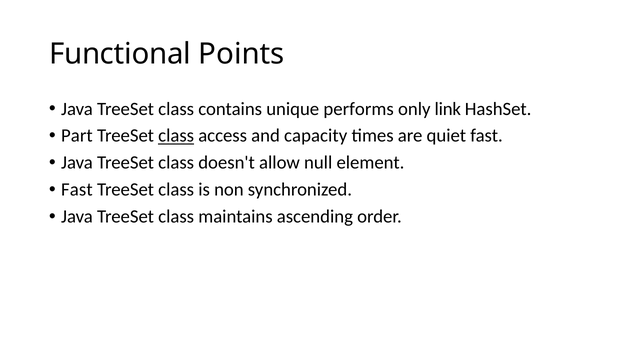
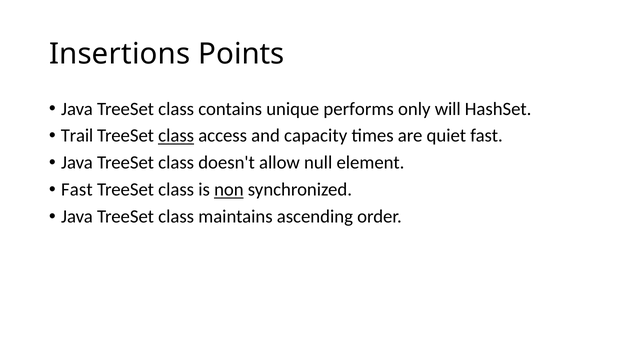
Functional: Functional -> Insertions
link: link -> will
Part: Part -> Trail
non underline: none -> present
